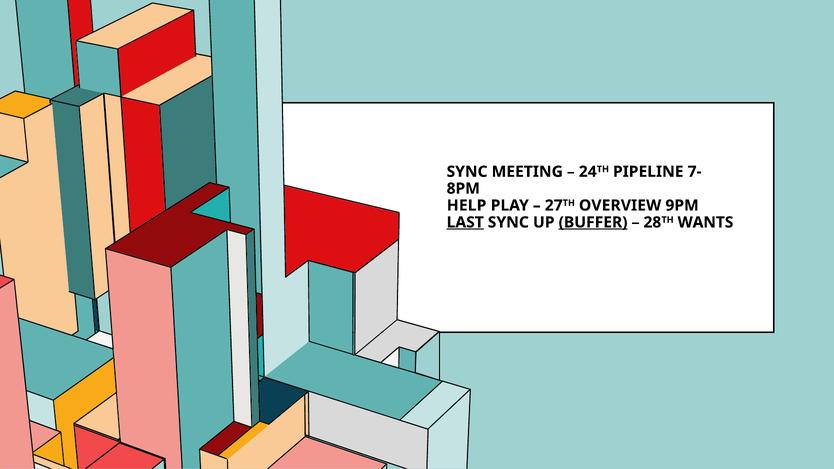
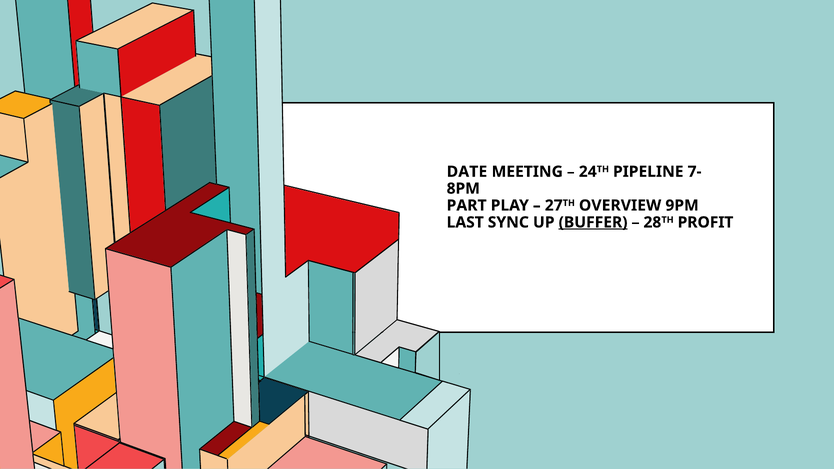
SYNC at (467, 172): SYNC -> DATE
HELP: HELP -> PART
LAST underline: present -> none
WANTS: WANTS -> PROFIT
